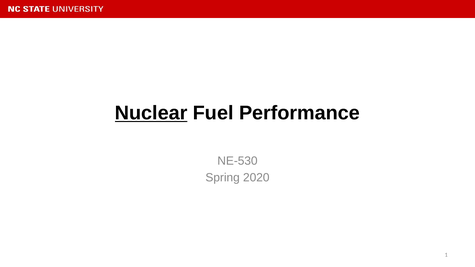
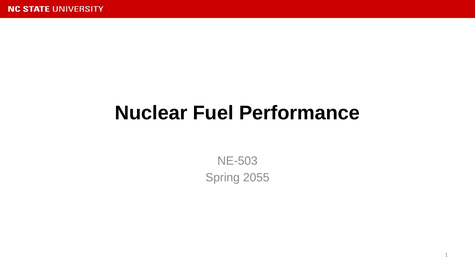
Nuclear underline: present -> none
NE-530: NE-530 -> NE-503
2020: 2020 -> 2055
